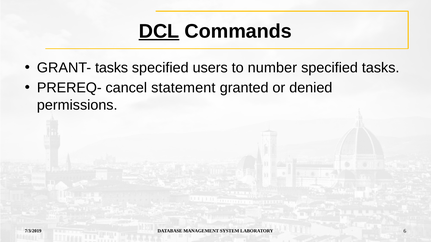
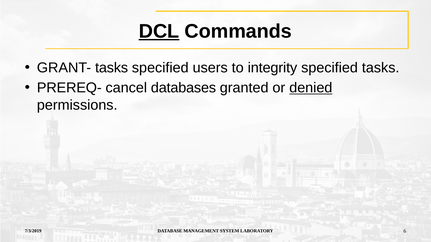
number: number -> integrity
statement: statement -> databases
denied underline: none -> present
